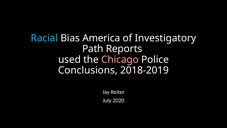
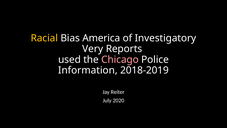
Racial colour: light blue -> yellow
Path: Path -> Very
Conclusions: Conclusions -> Information
